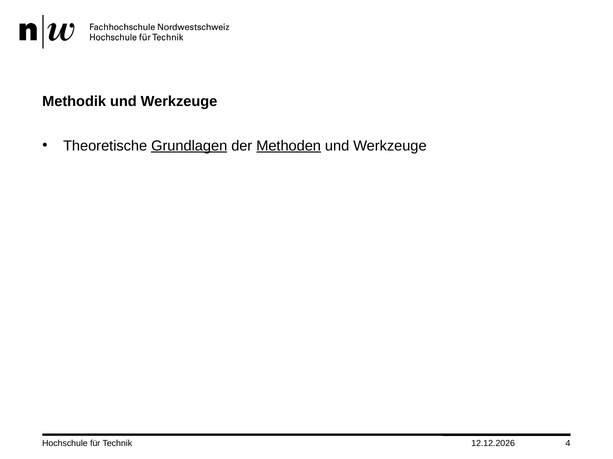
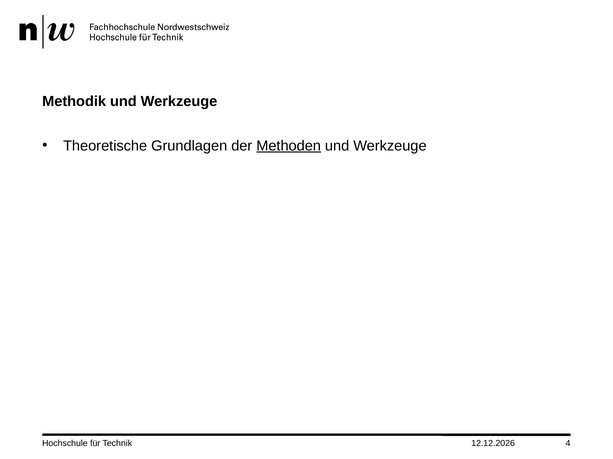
Grundlagen underline: present -> none
